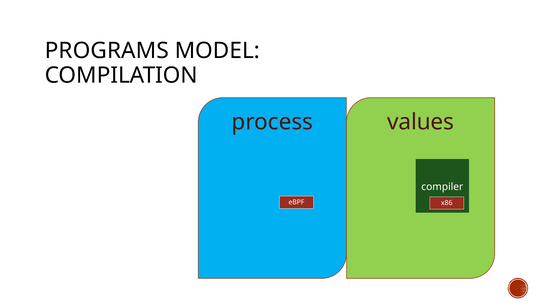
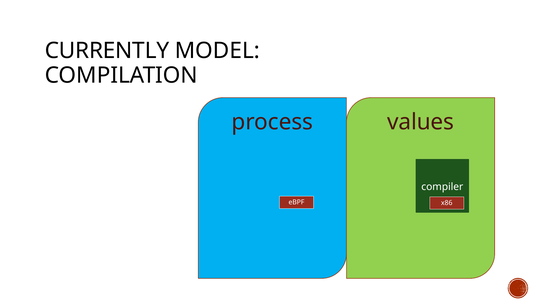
PROGRAMS: PROGRAMS -> CURRENTLY
